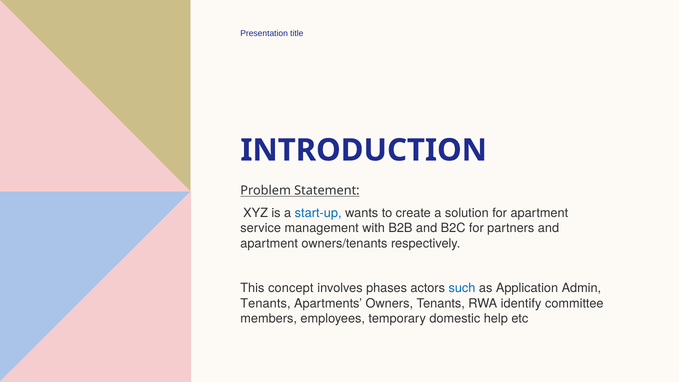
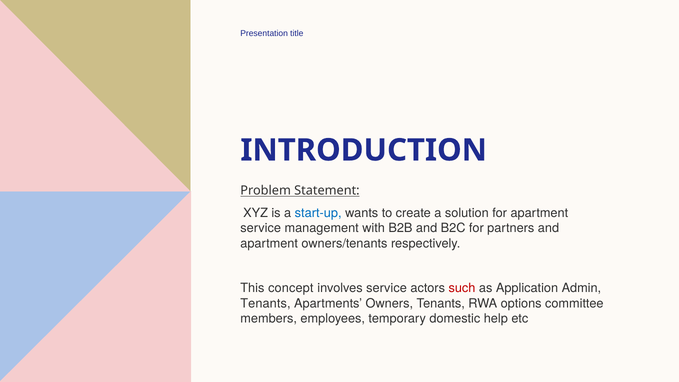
involves phases: phases -> service
such colour: blue -> red
identify: identify -> options
